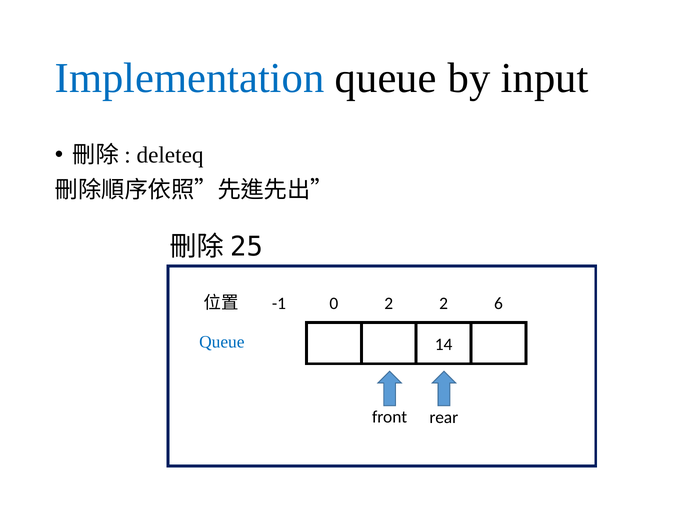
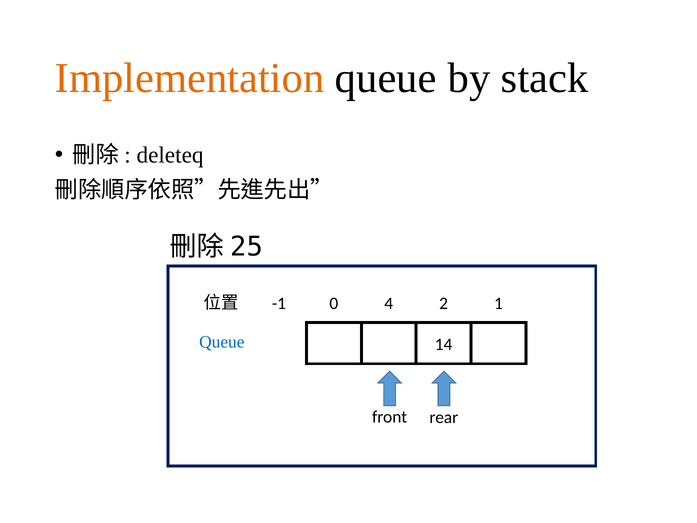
Implementation colour: blue -> orange
input: input -> stack
0 2: 2 -> 4
6: 6 -> 1
